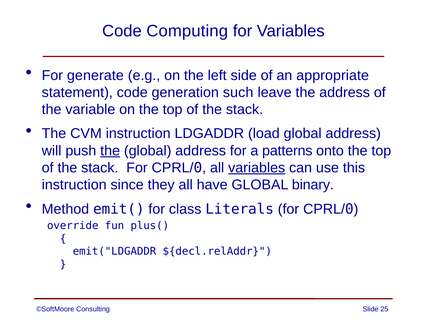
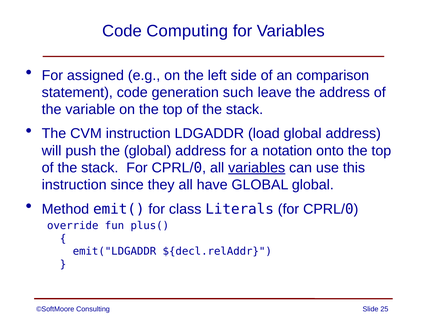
generate: generate -> assigned
appropriate: appropriate -> comparison
the at (110, 151) underline: present -> none
patterns: patterns -> notation
GLOBAL binary: binary -> global
